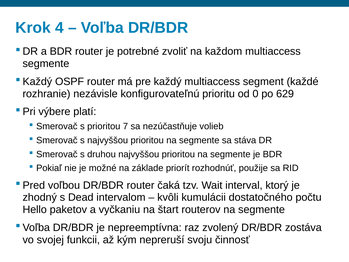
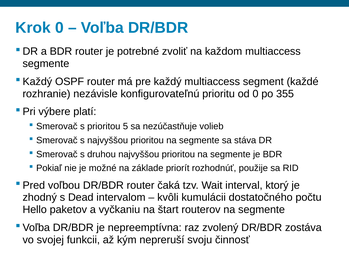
Krok 4: 4 -> 0
629: 629 -> 355
7: 7 -> 5
